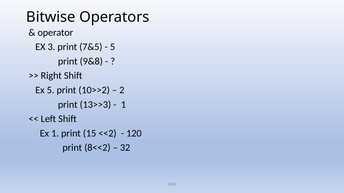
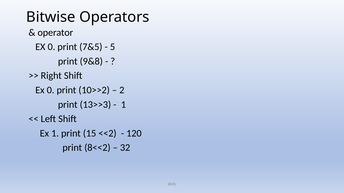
3 at (51, 47): 3 -> 0
5 at (51, 90): 5 -> 0
